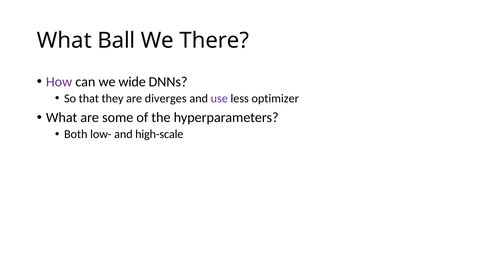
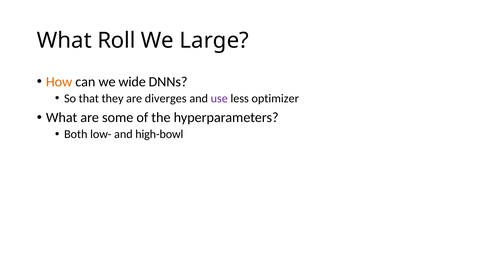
Ball: Ball -> Roll
There: There -> Large
How colour: purple -> orange
high-scale: high-scale -> high-bowl
